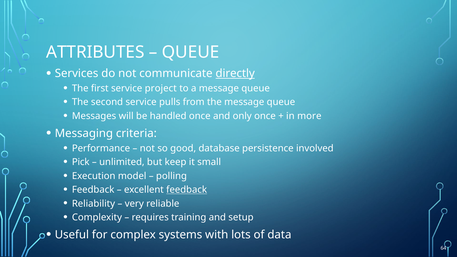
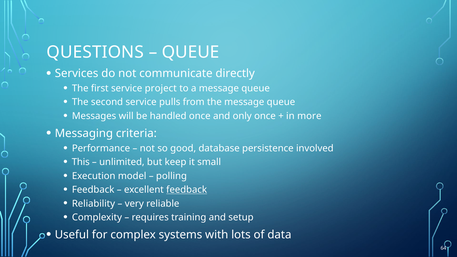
ATTRIBUTES: ATTRIBUTES -> QUESTIONS
directly underline: present -> none
Pick: Pick -> This
